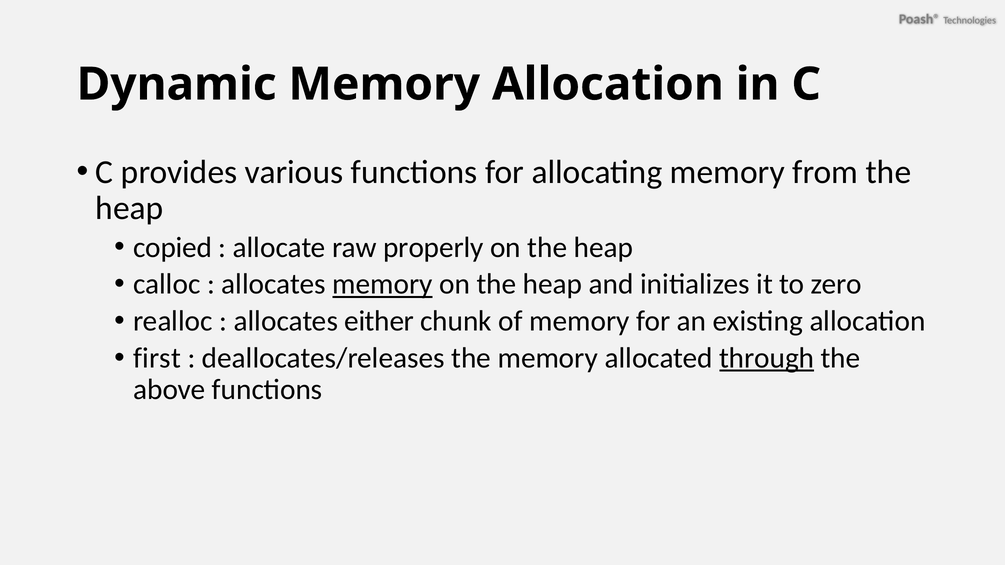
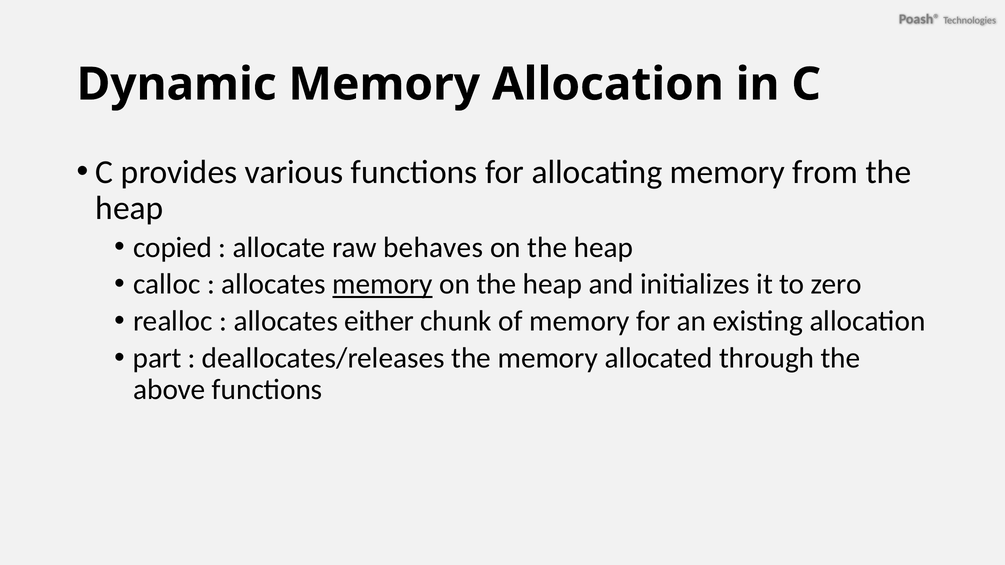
properly: properly -> behaves
first: first -> part
through underline: present -> none
